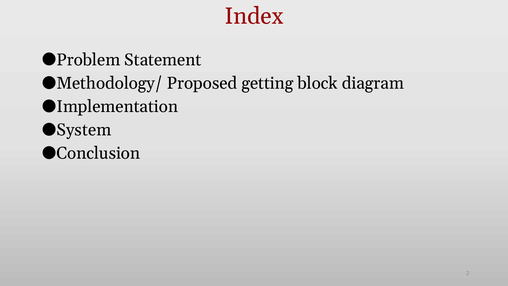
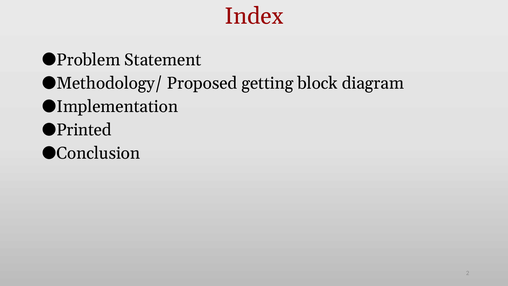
System: System -> Printed
